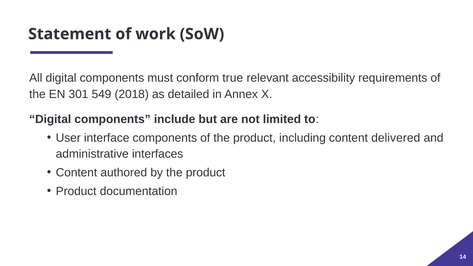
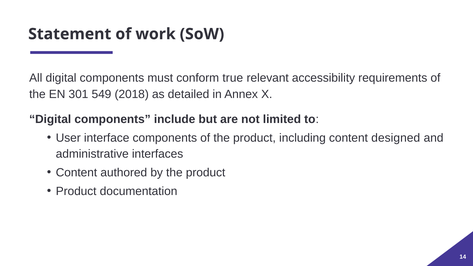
delivered: delivered -> designed
